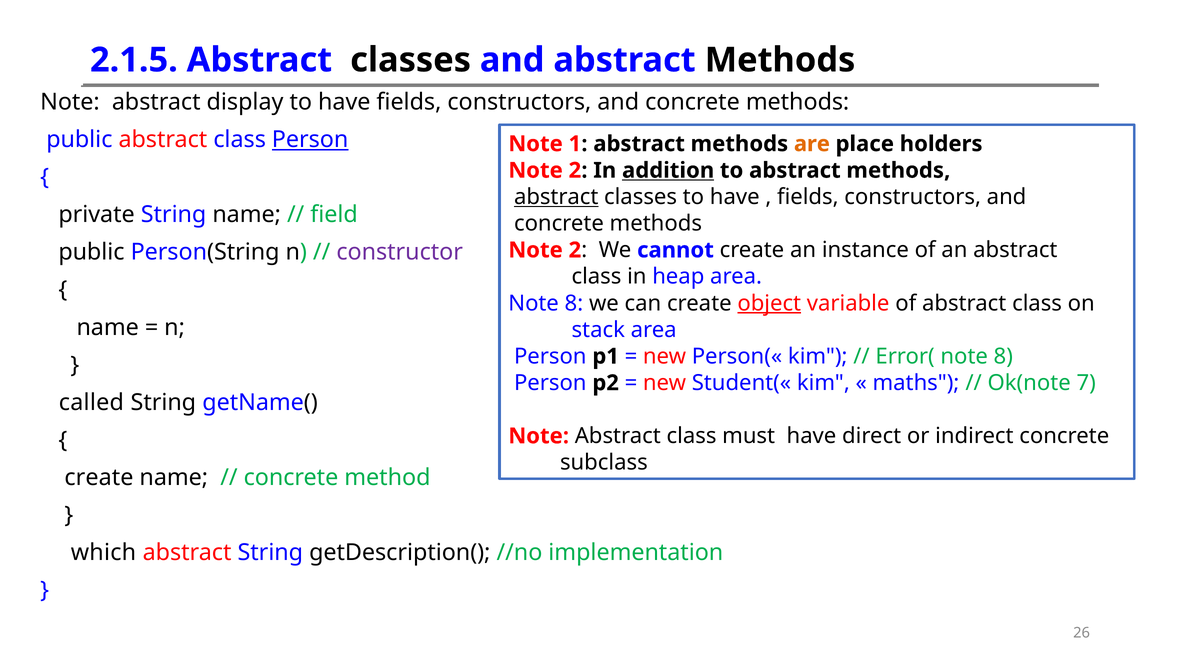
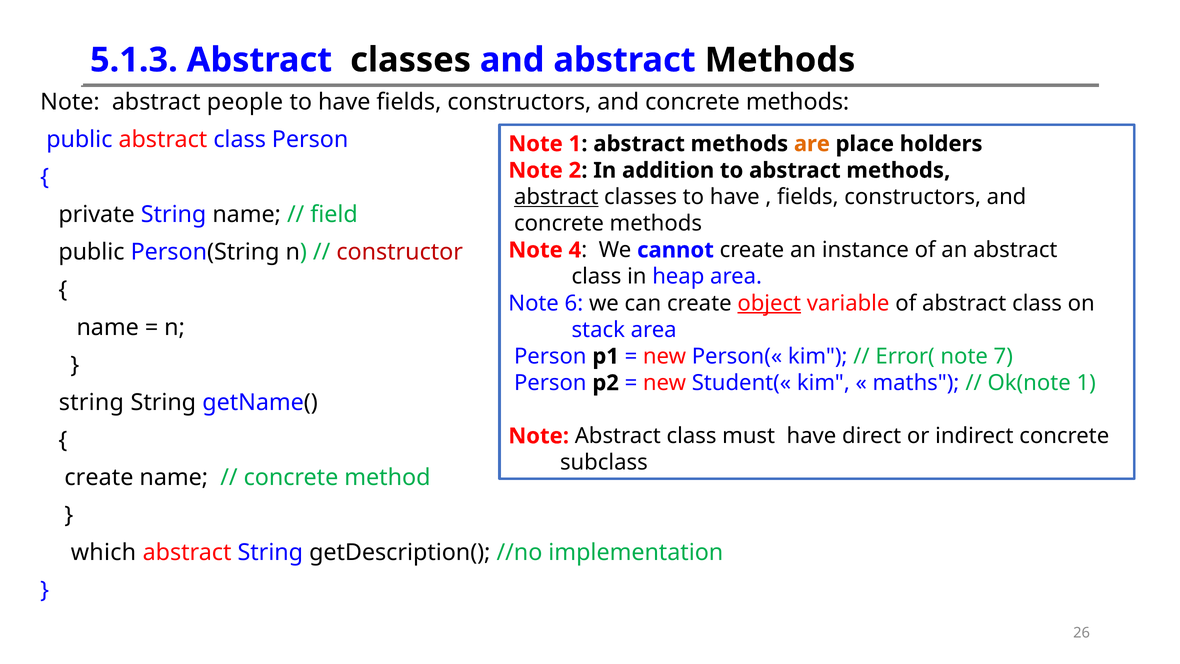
2.1.5: 2.1.5 -> 5.1.3
display: display -> people
Person at (310, 140) underline: present -> none
addition underline: present -> none
constructor colour: purple -> red
2 at (575, 250): 2 -> 4
8 at (574, 303): 8 -> 6
Error( note 8: 8 -> 7
Ok(note 7: 7 -> 1
called at (91, 402): called -> string
